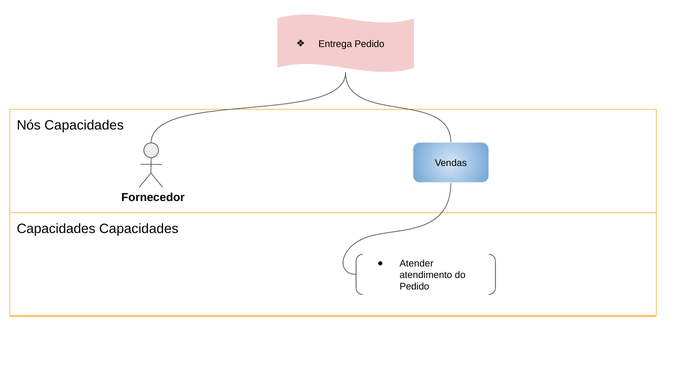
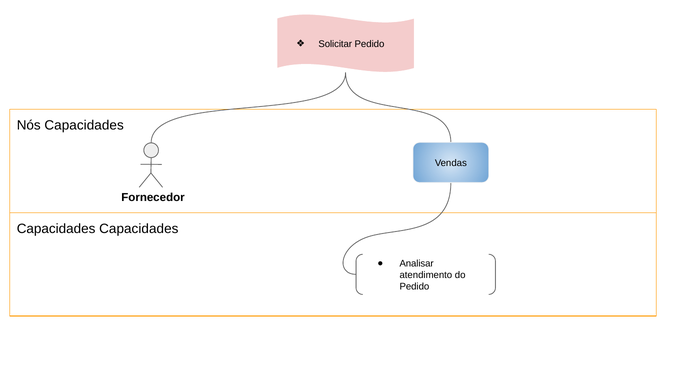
Entrega: Entrega -> Solicitar
Atender: Atender -> Analisar
